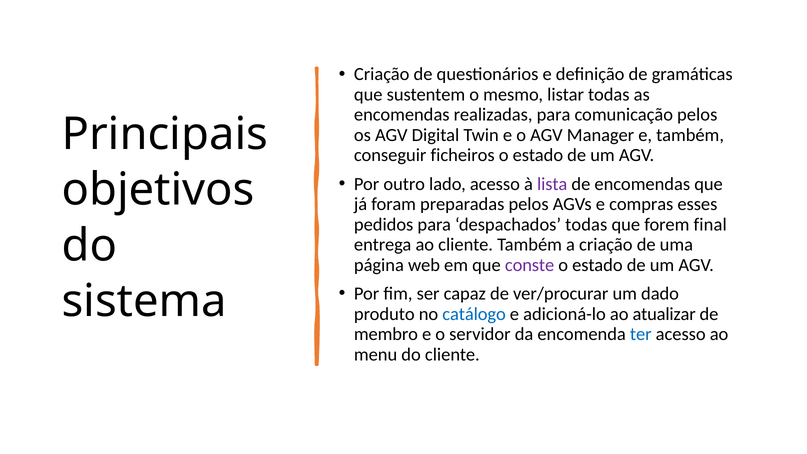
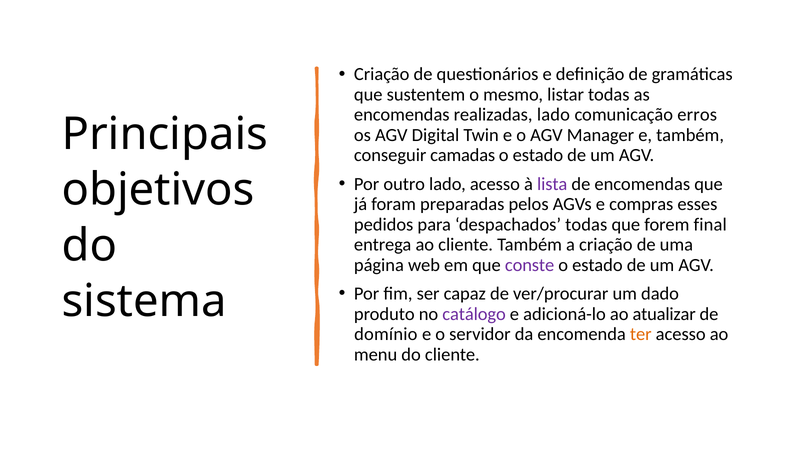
realizadas para: para -> lado
comunicação pelos: pelos -> erros
ficheiros: ficheiros -> camadas
catálogo colour: blue -> purple
membro: membro -> domínio
ter colour: blue -> orange
